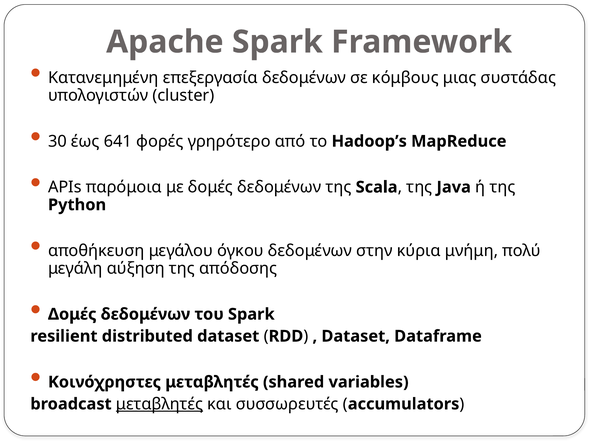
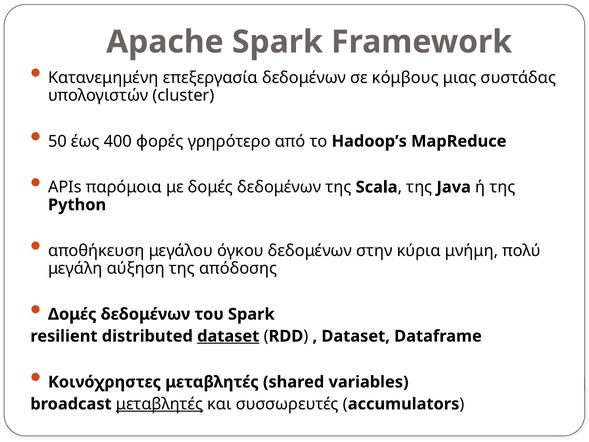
30: 30 -> 50
641: 641 -> 400
dataset at (228, 336) underline: none -> present
